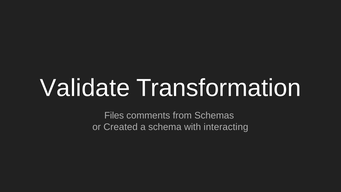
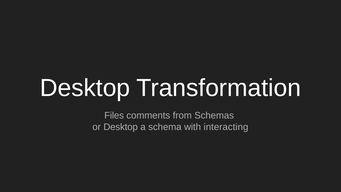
Validate at (85, 88): Validate -> Desktop
or Created: Created -> Desktop
